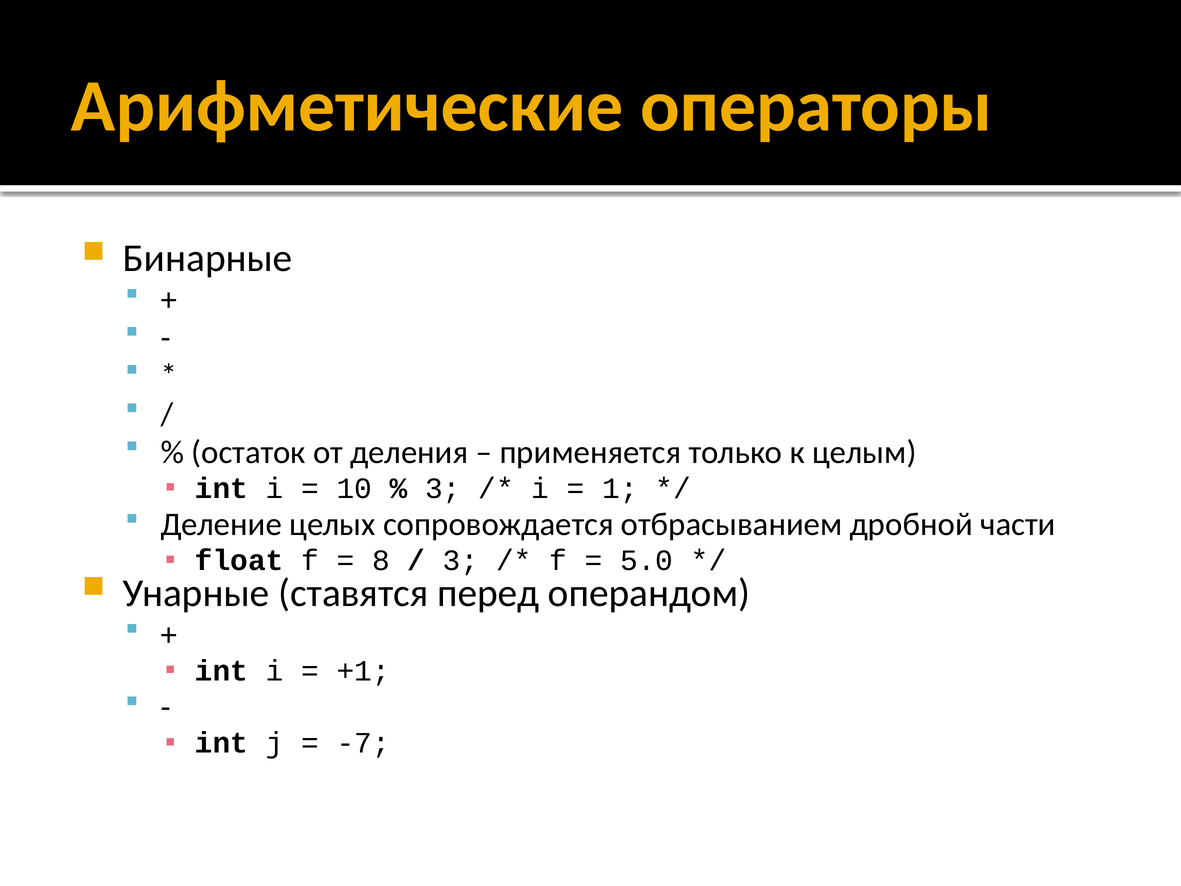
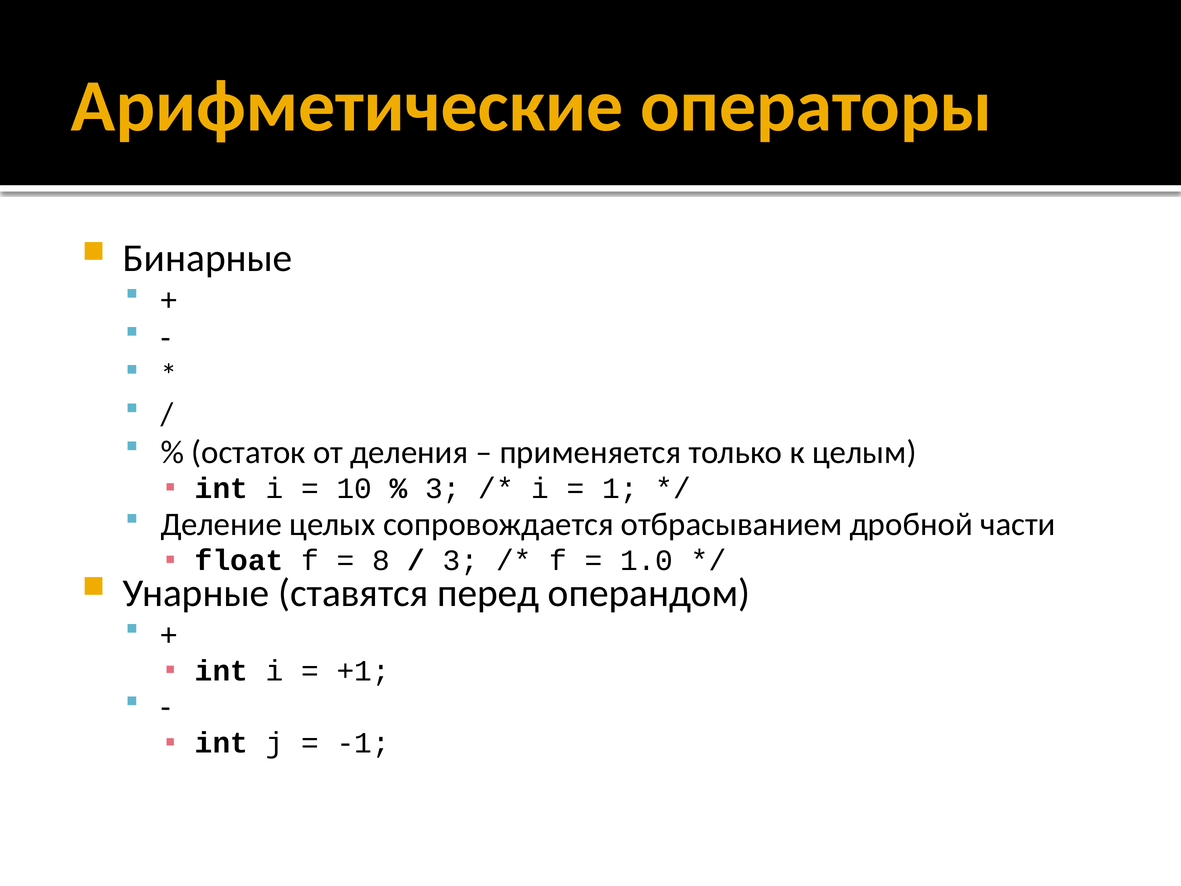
5.0: 5.0 -> 1.0
-7: -7 -> -1
